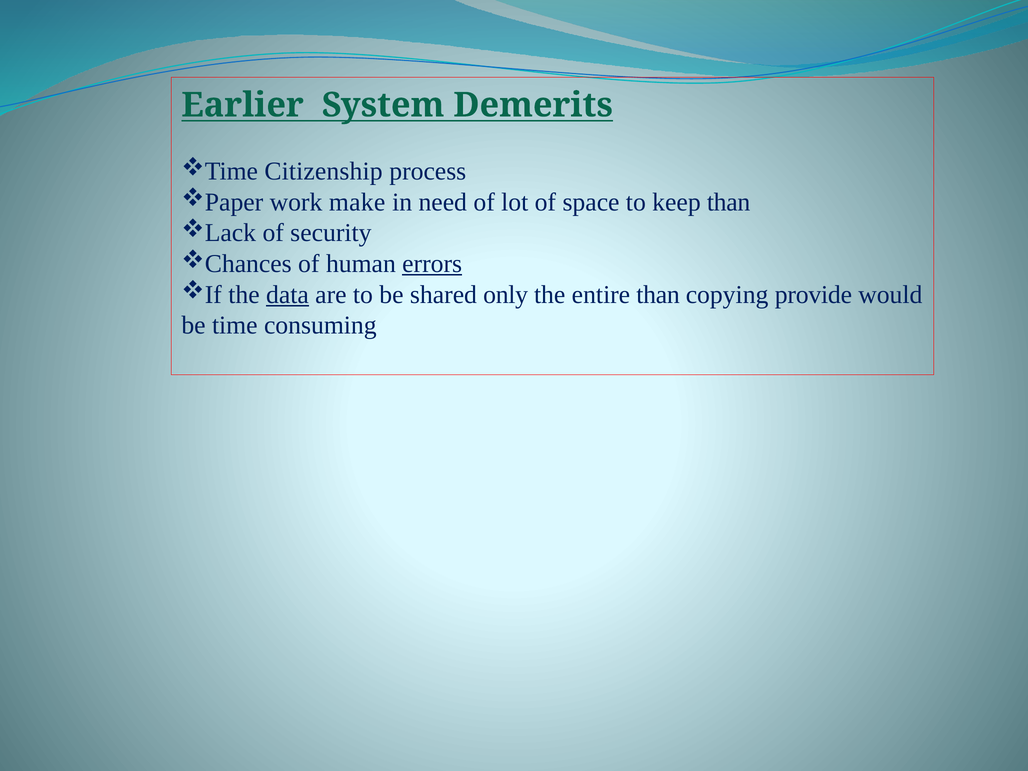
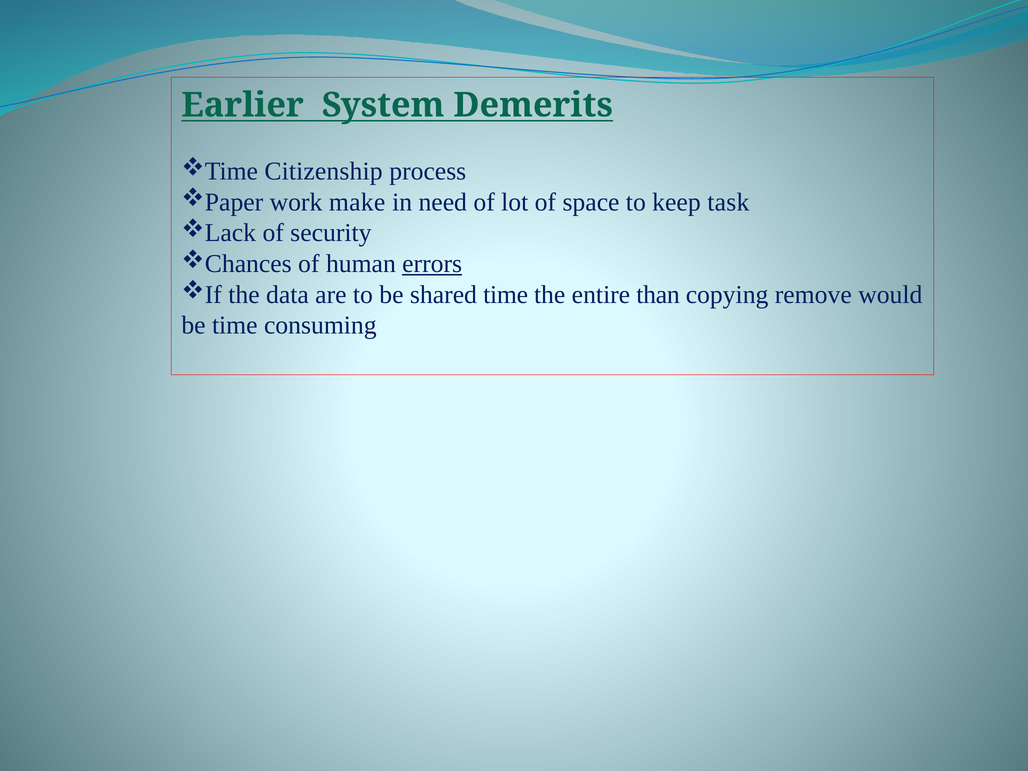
keep than: than -> task
data underline: present -> none
shared only: only -> time
provide: provide -> remove
